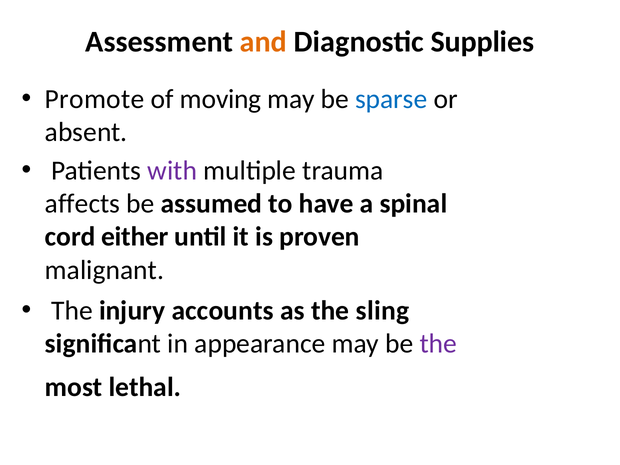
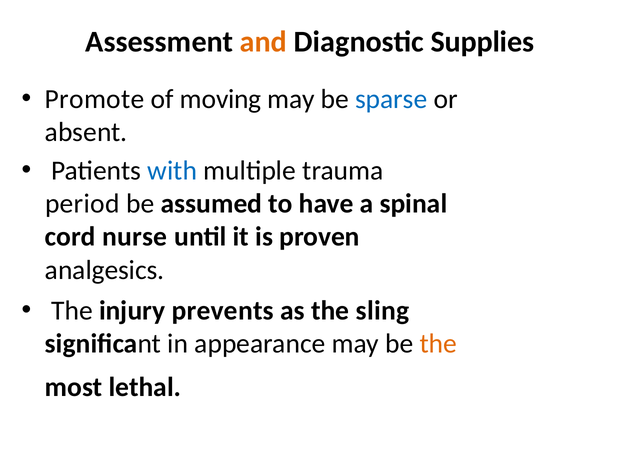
with colour: purple -> blue
affects: affects -> period
either: either -> nurse
malignant: malignant -> analgesics
accounts: accounts -> prevents
the at (438, 344) colour: purple -> orange
